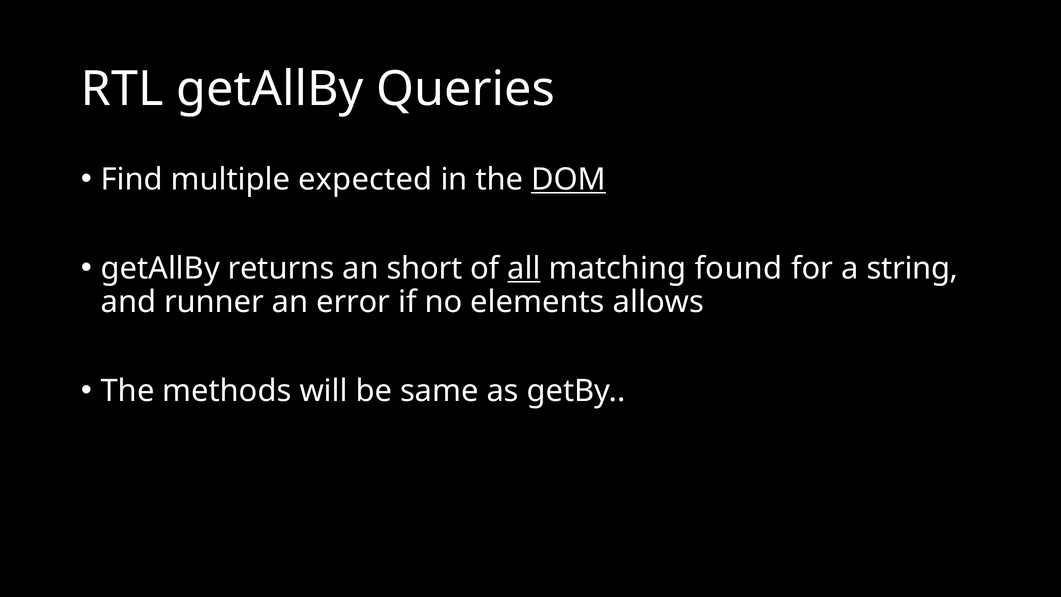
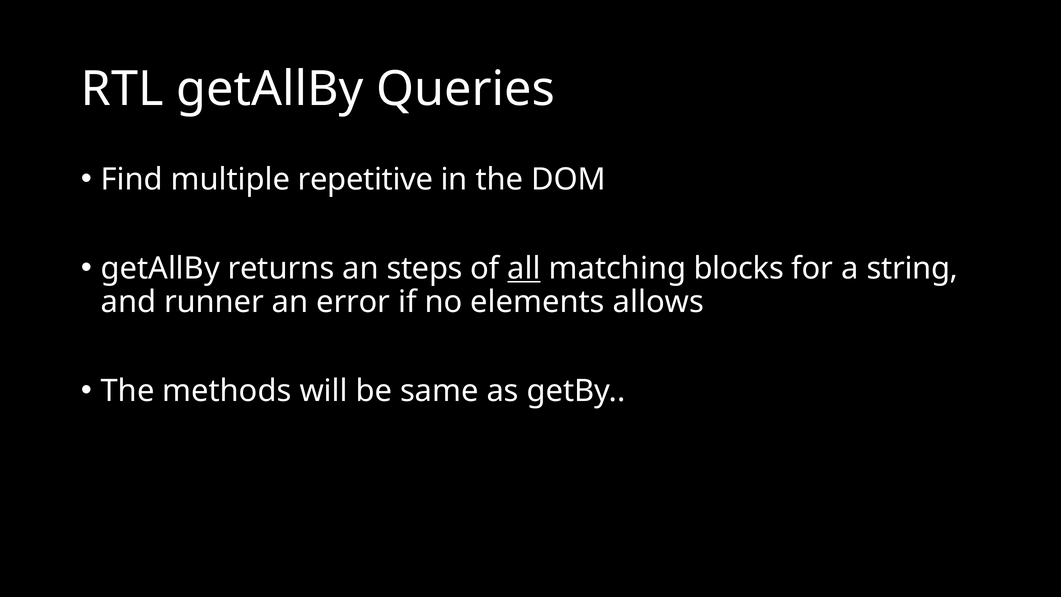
expected: expected -> repetitive
DOM underline: present -> none
short: short -> steps
found: found -> blocks
